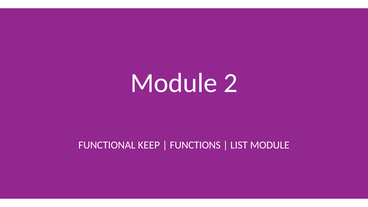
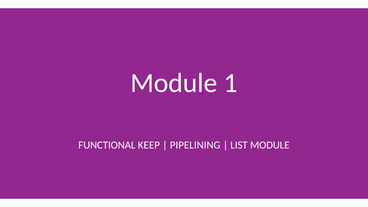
2: 2 -> 1
FUNCTIONS: FUNCTIONS -> PIPELINING
